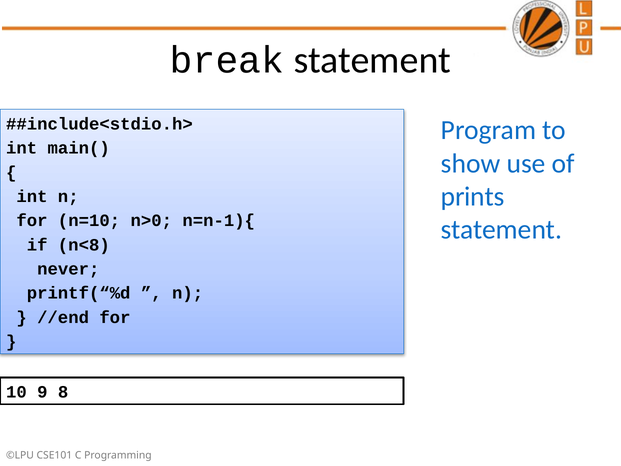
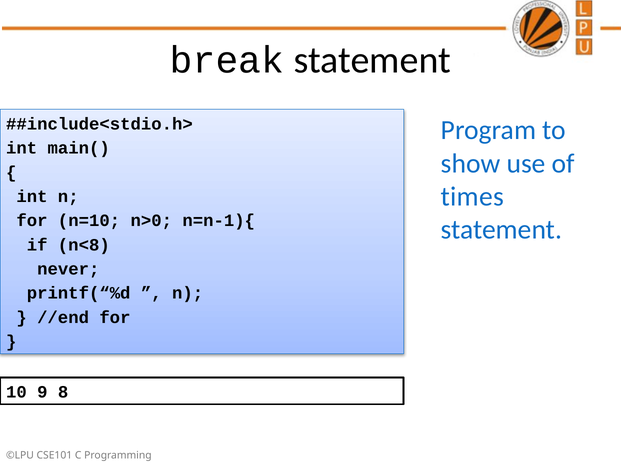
prints: prints -> times
